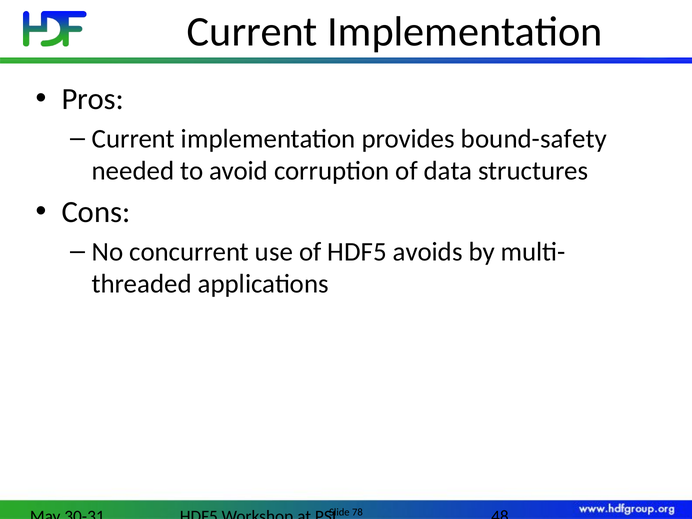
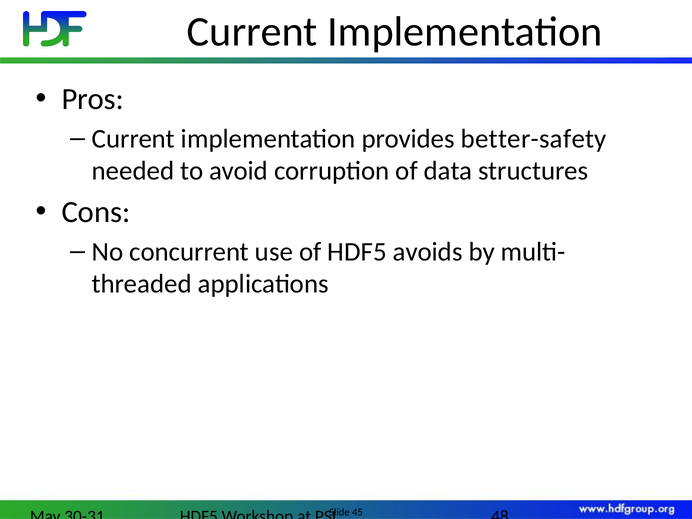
bound-safety: bound-safety -> better-safety
78: 78 -> 45
